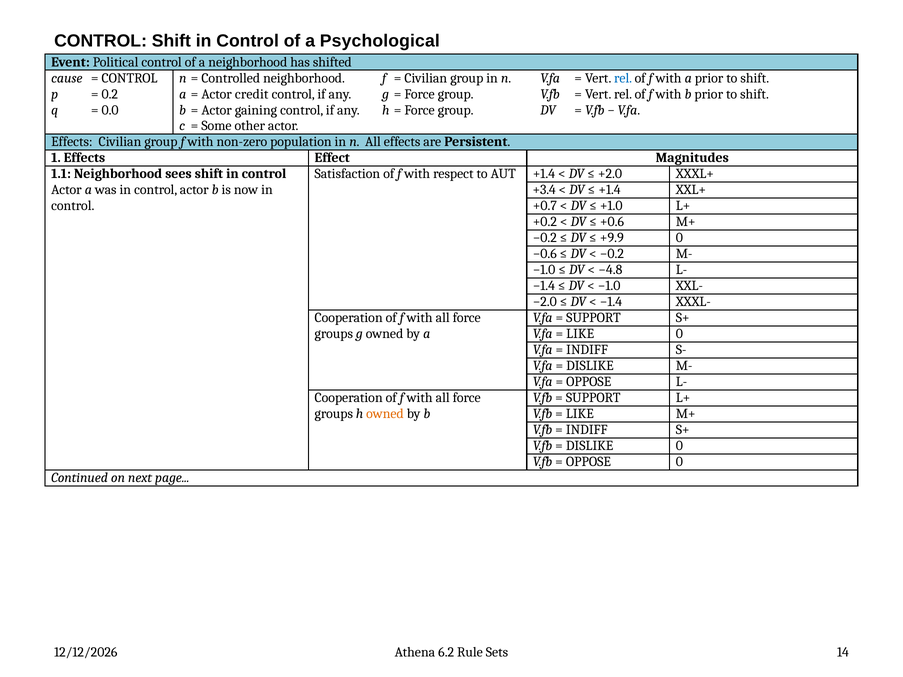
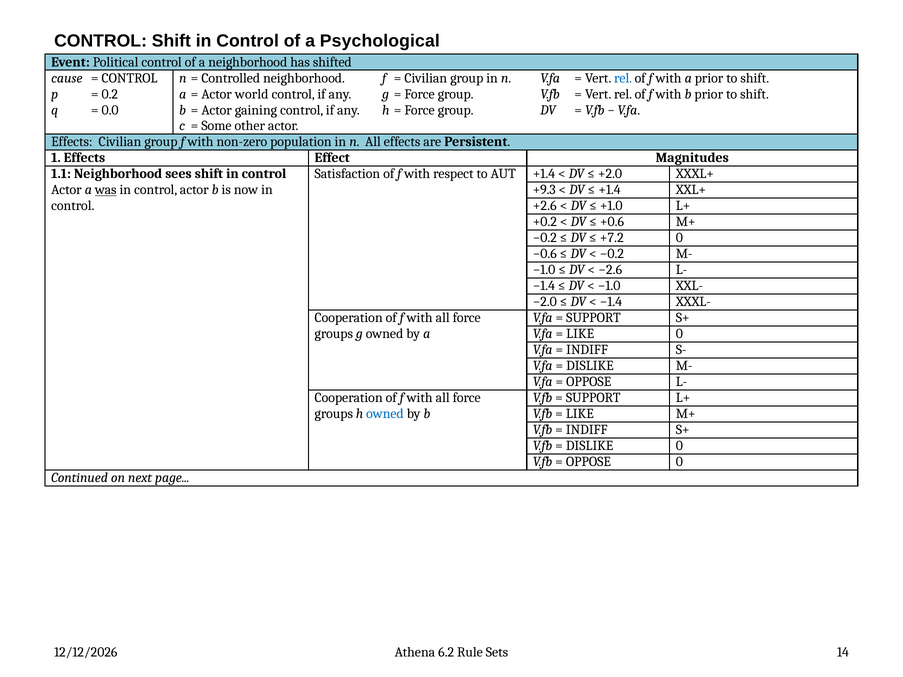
credit: credit -> world
was underline: none -> present
+3.4: +3.4 -> +9.3
+0.7: +0.7 -> +2.6
+9.9: +9.9 -> +7.2
−4.8: −4.8 -> −2.6
owned at (385, 414) colour: orange -> blue
